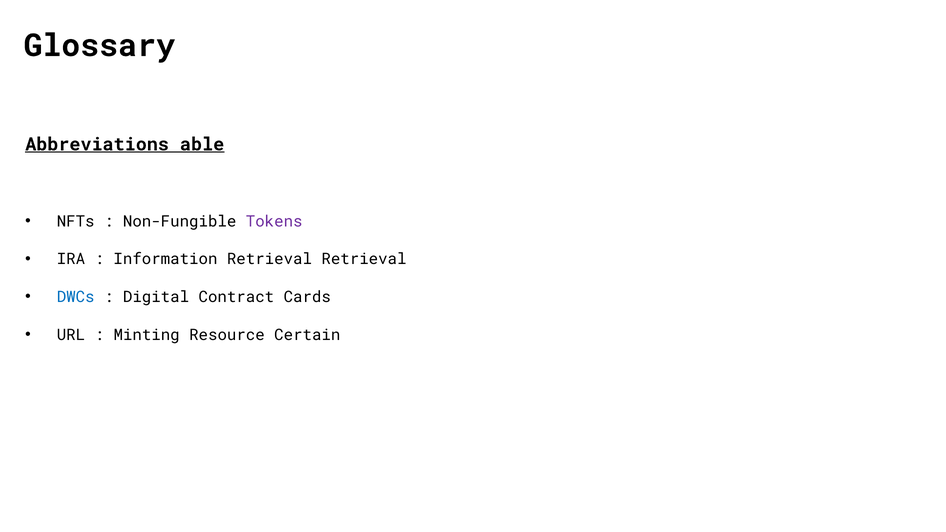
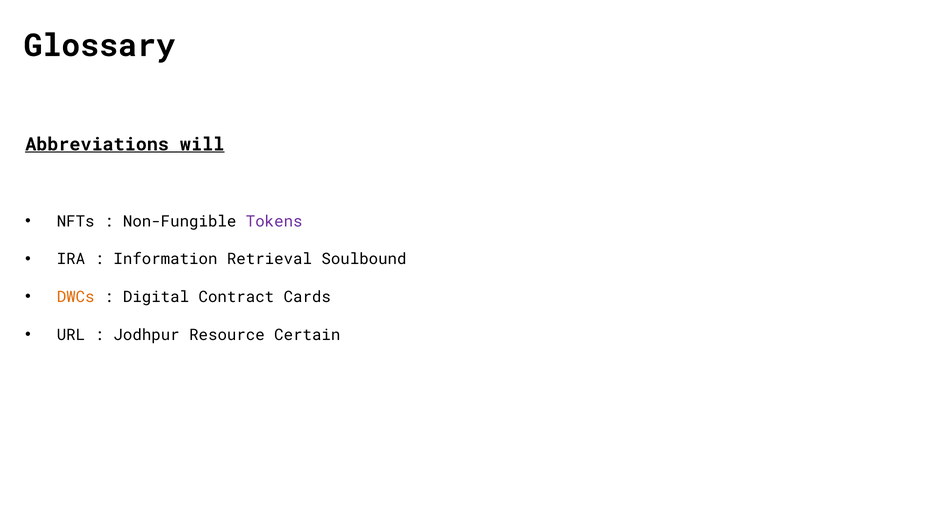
able: able -> will
Retrieval Retrieval: Retrieval -> Soulbound
DWCs colour: blue -> orange
Minting: Minting -> Jodhpur
